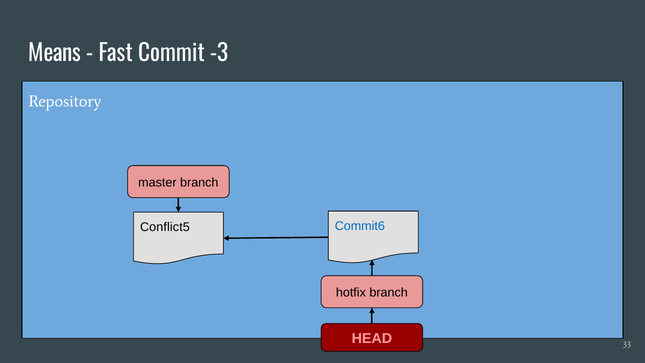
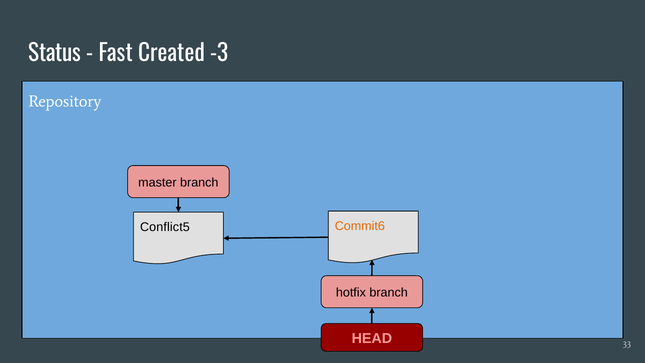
Means: Means -> Status
Commit: Commit -> Created
Commit6 colour: blue -> orange
